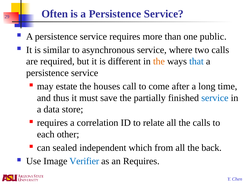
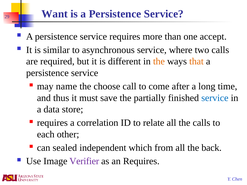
Often: Often -> Want
public: public -> accept
that colour: blue -> orange
estate: estate -> name
houses: houses -> choose
Verifier colour: blue -> purple
